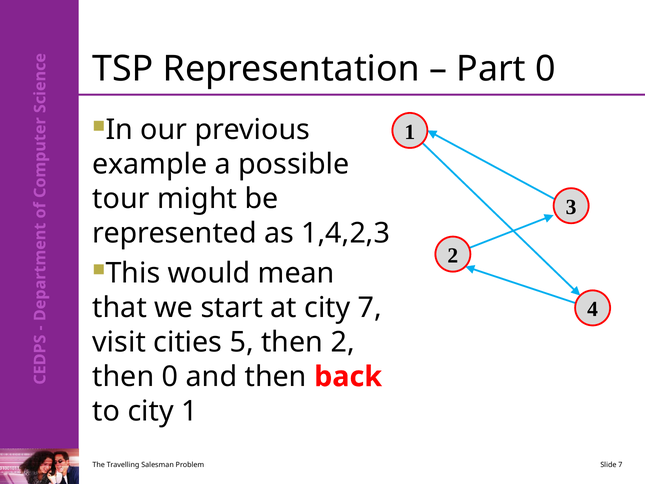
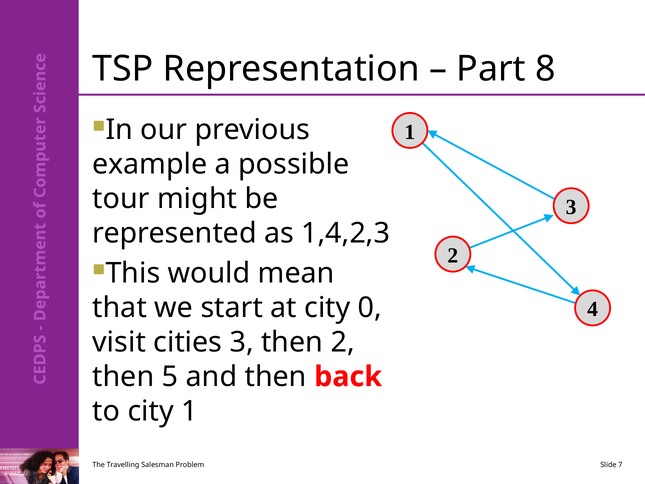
Part 0: 0 -> 8
city 7: 7 -> 0
cities 5: 5 -> 3
then 0: 0 -> 5
